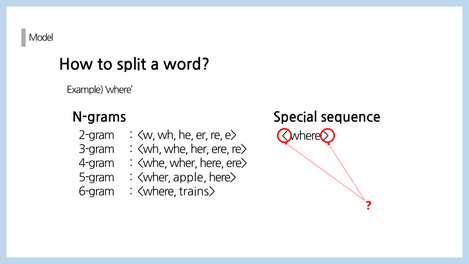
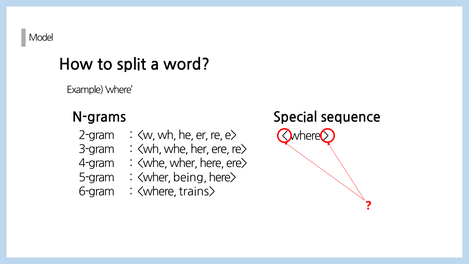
apple: apple -> being
